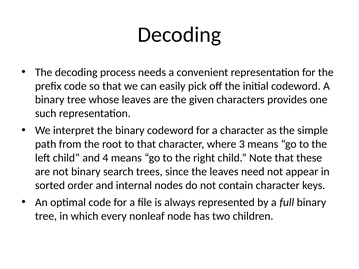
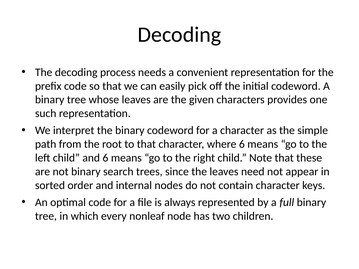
where 3: 3 -> 6
and 4: 4 -> 6
